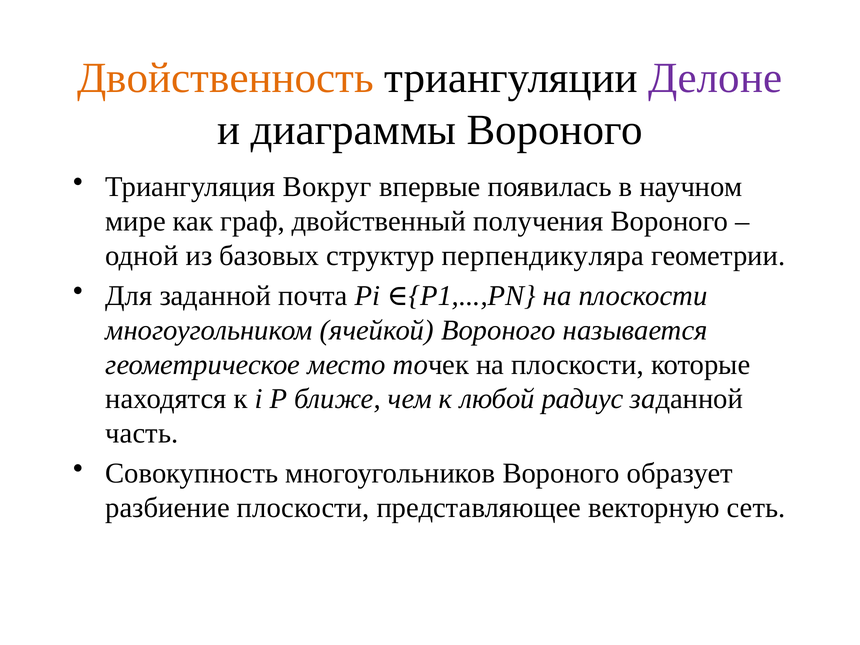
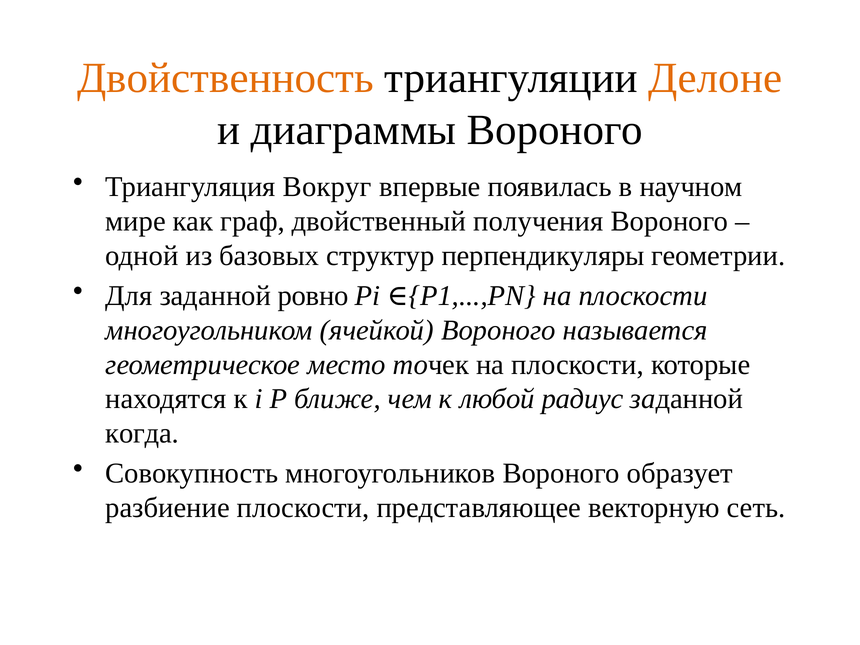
Делоне colour: purple -> orange
перпендикуляра: перпендикуляра -> перпендикуляры
почта: почта -> ровно
часть: часть -> когда
